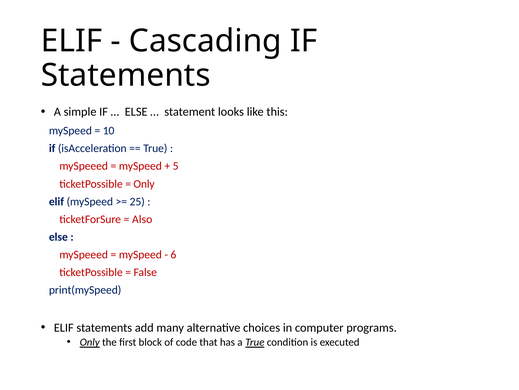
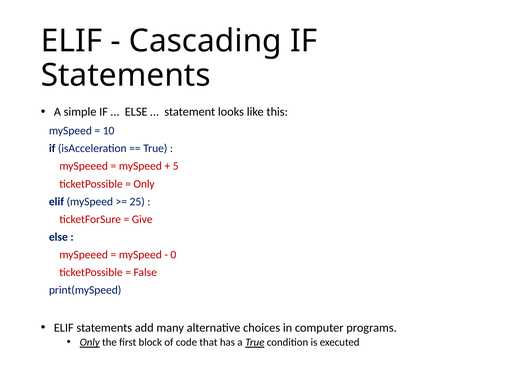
Also: Also -> Give
6: 6 -> 0
